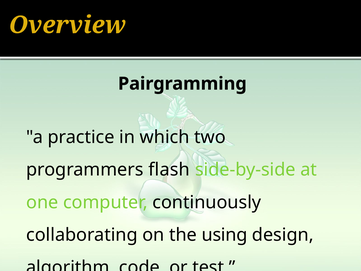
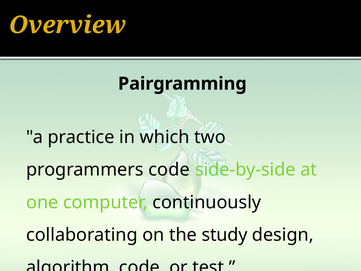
programmers flash: flash -> code
using: using -> study
